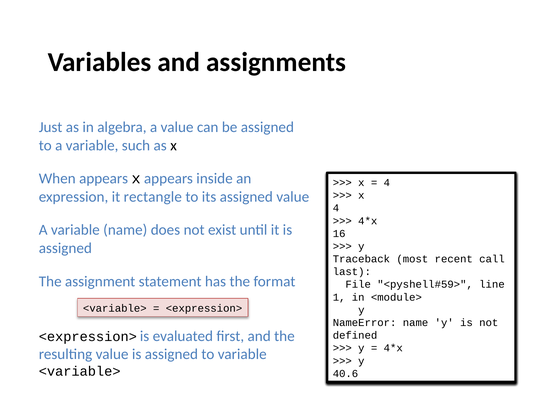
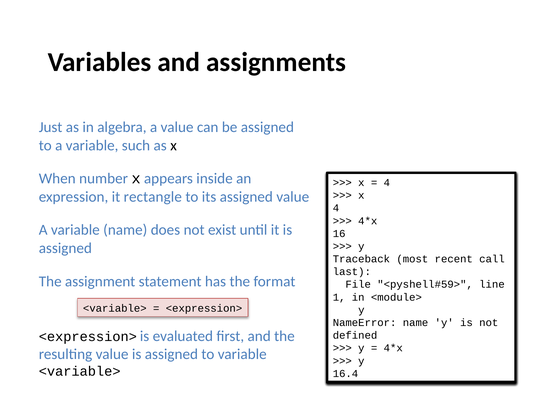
When appears: appears -> number
40.6: 40.6 -> 16.4
